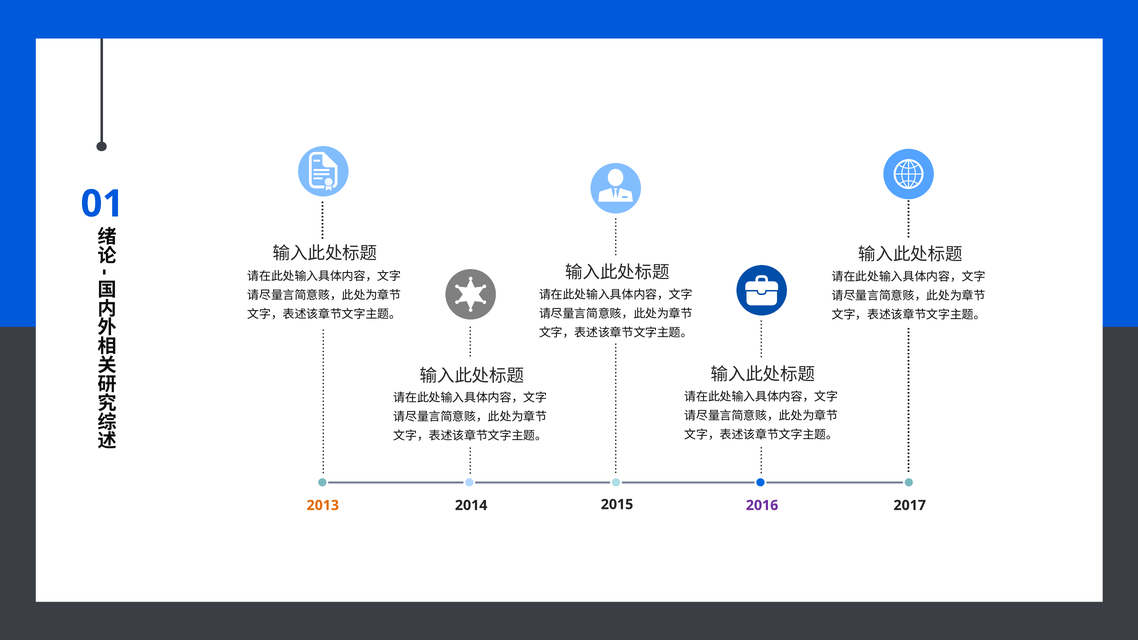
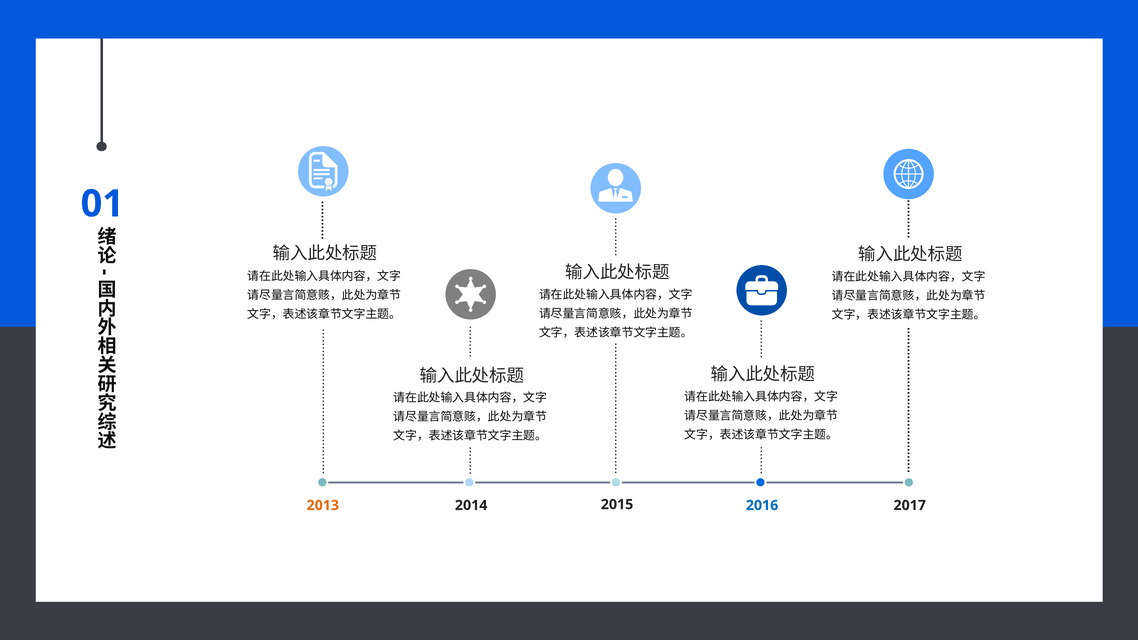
2016 colour: purple -> blue
